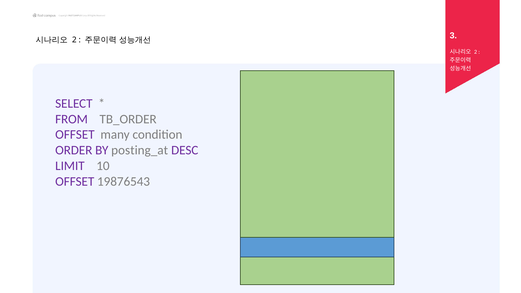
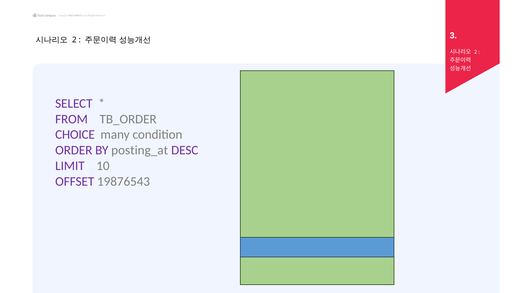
OFFSET at (75, 135): OFFSET -> CHOICE
